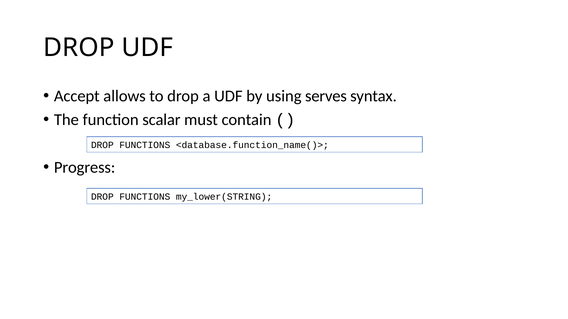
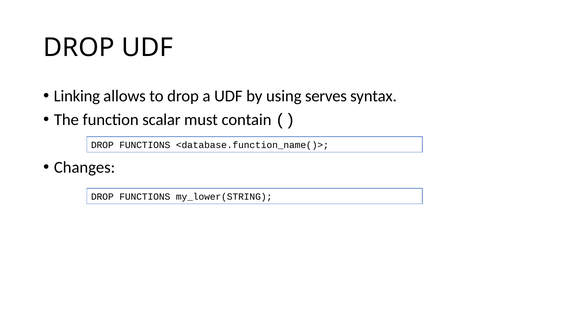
Accept: Accept -> Linking
Progress: Progress -> Changes
